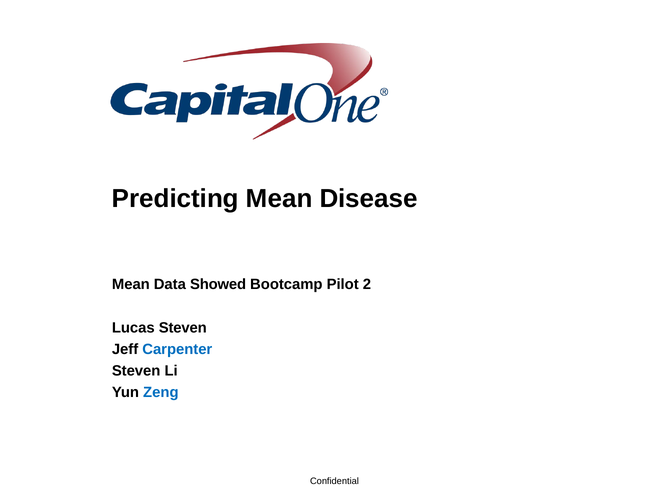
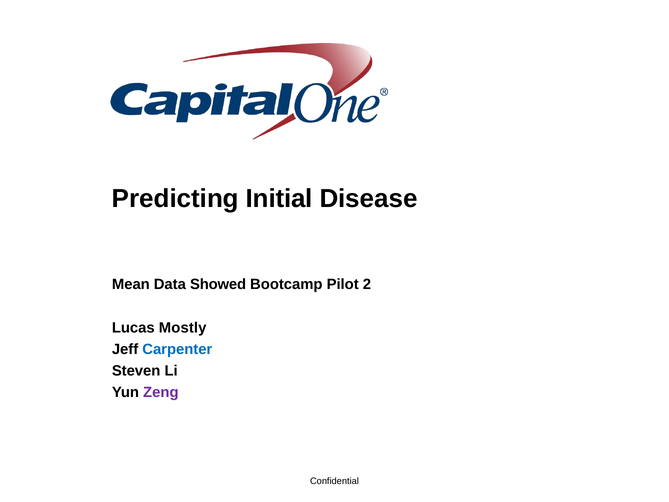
Predicting Mean: Mean -> Initial
Lucas Steven: Steven -> Mostly
Zeng colour: blue -> purple
